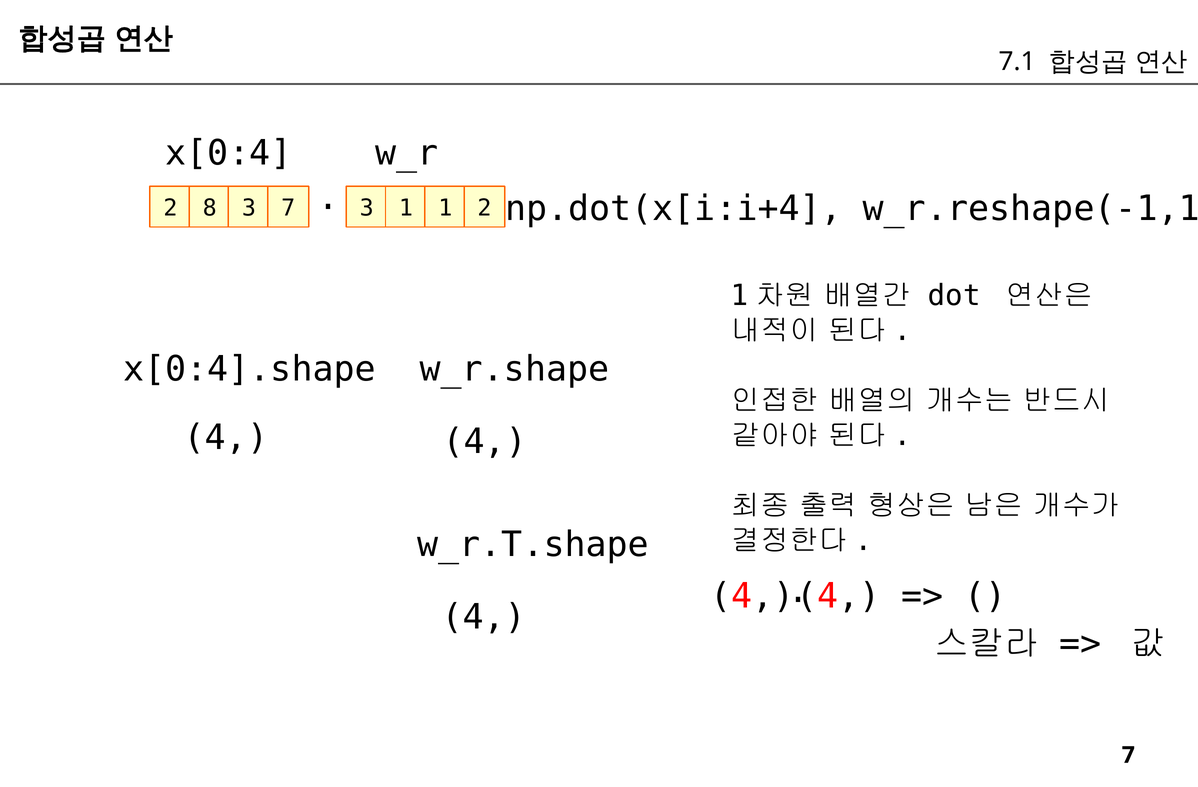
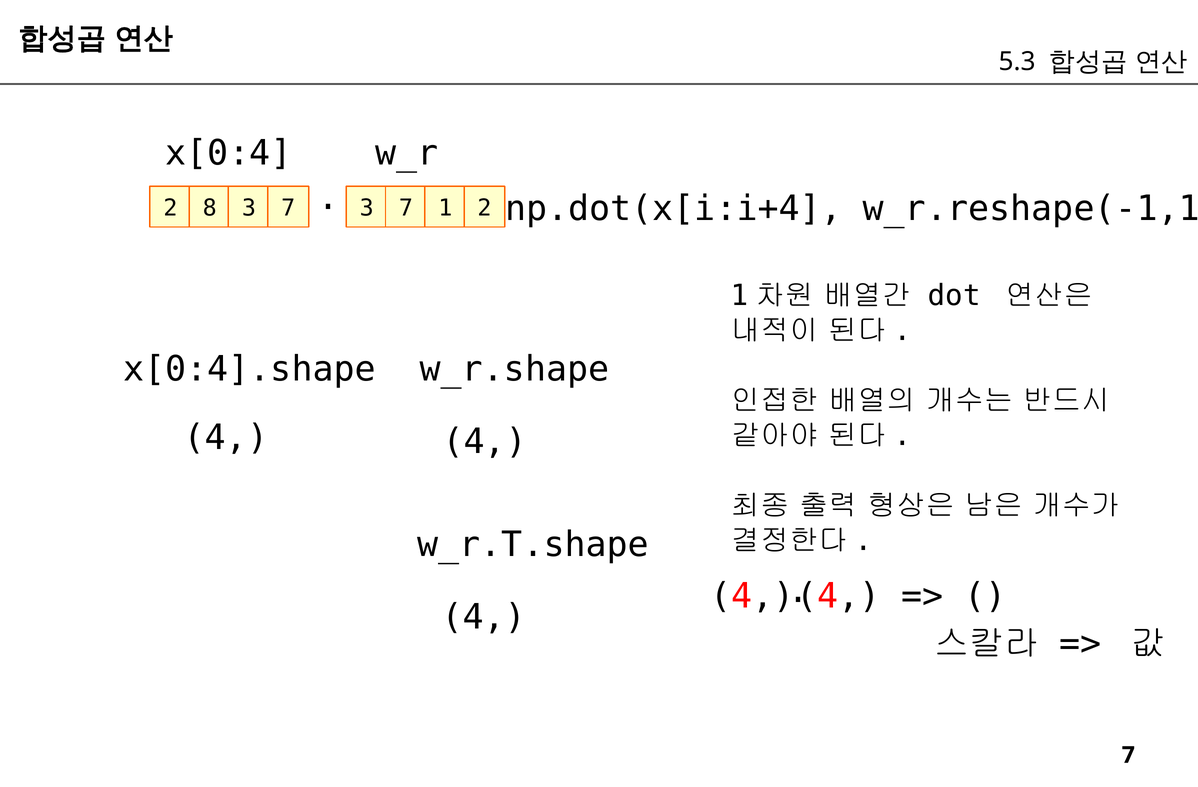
7.1: 7.1 -> 5.3
1 at (406, 208): 1 -> 7
